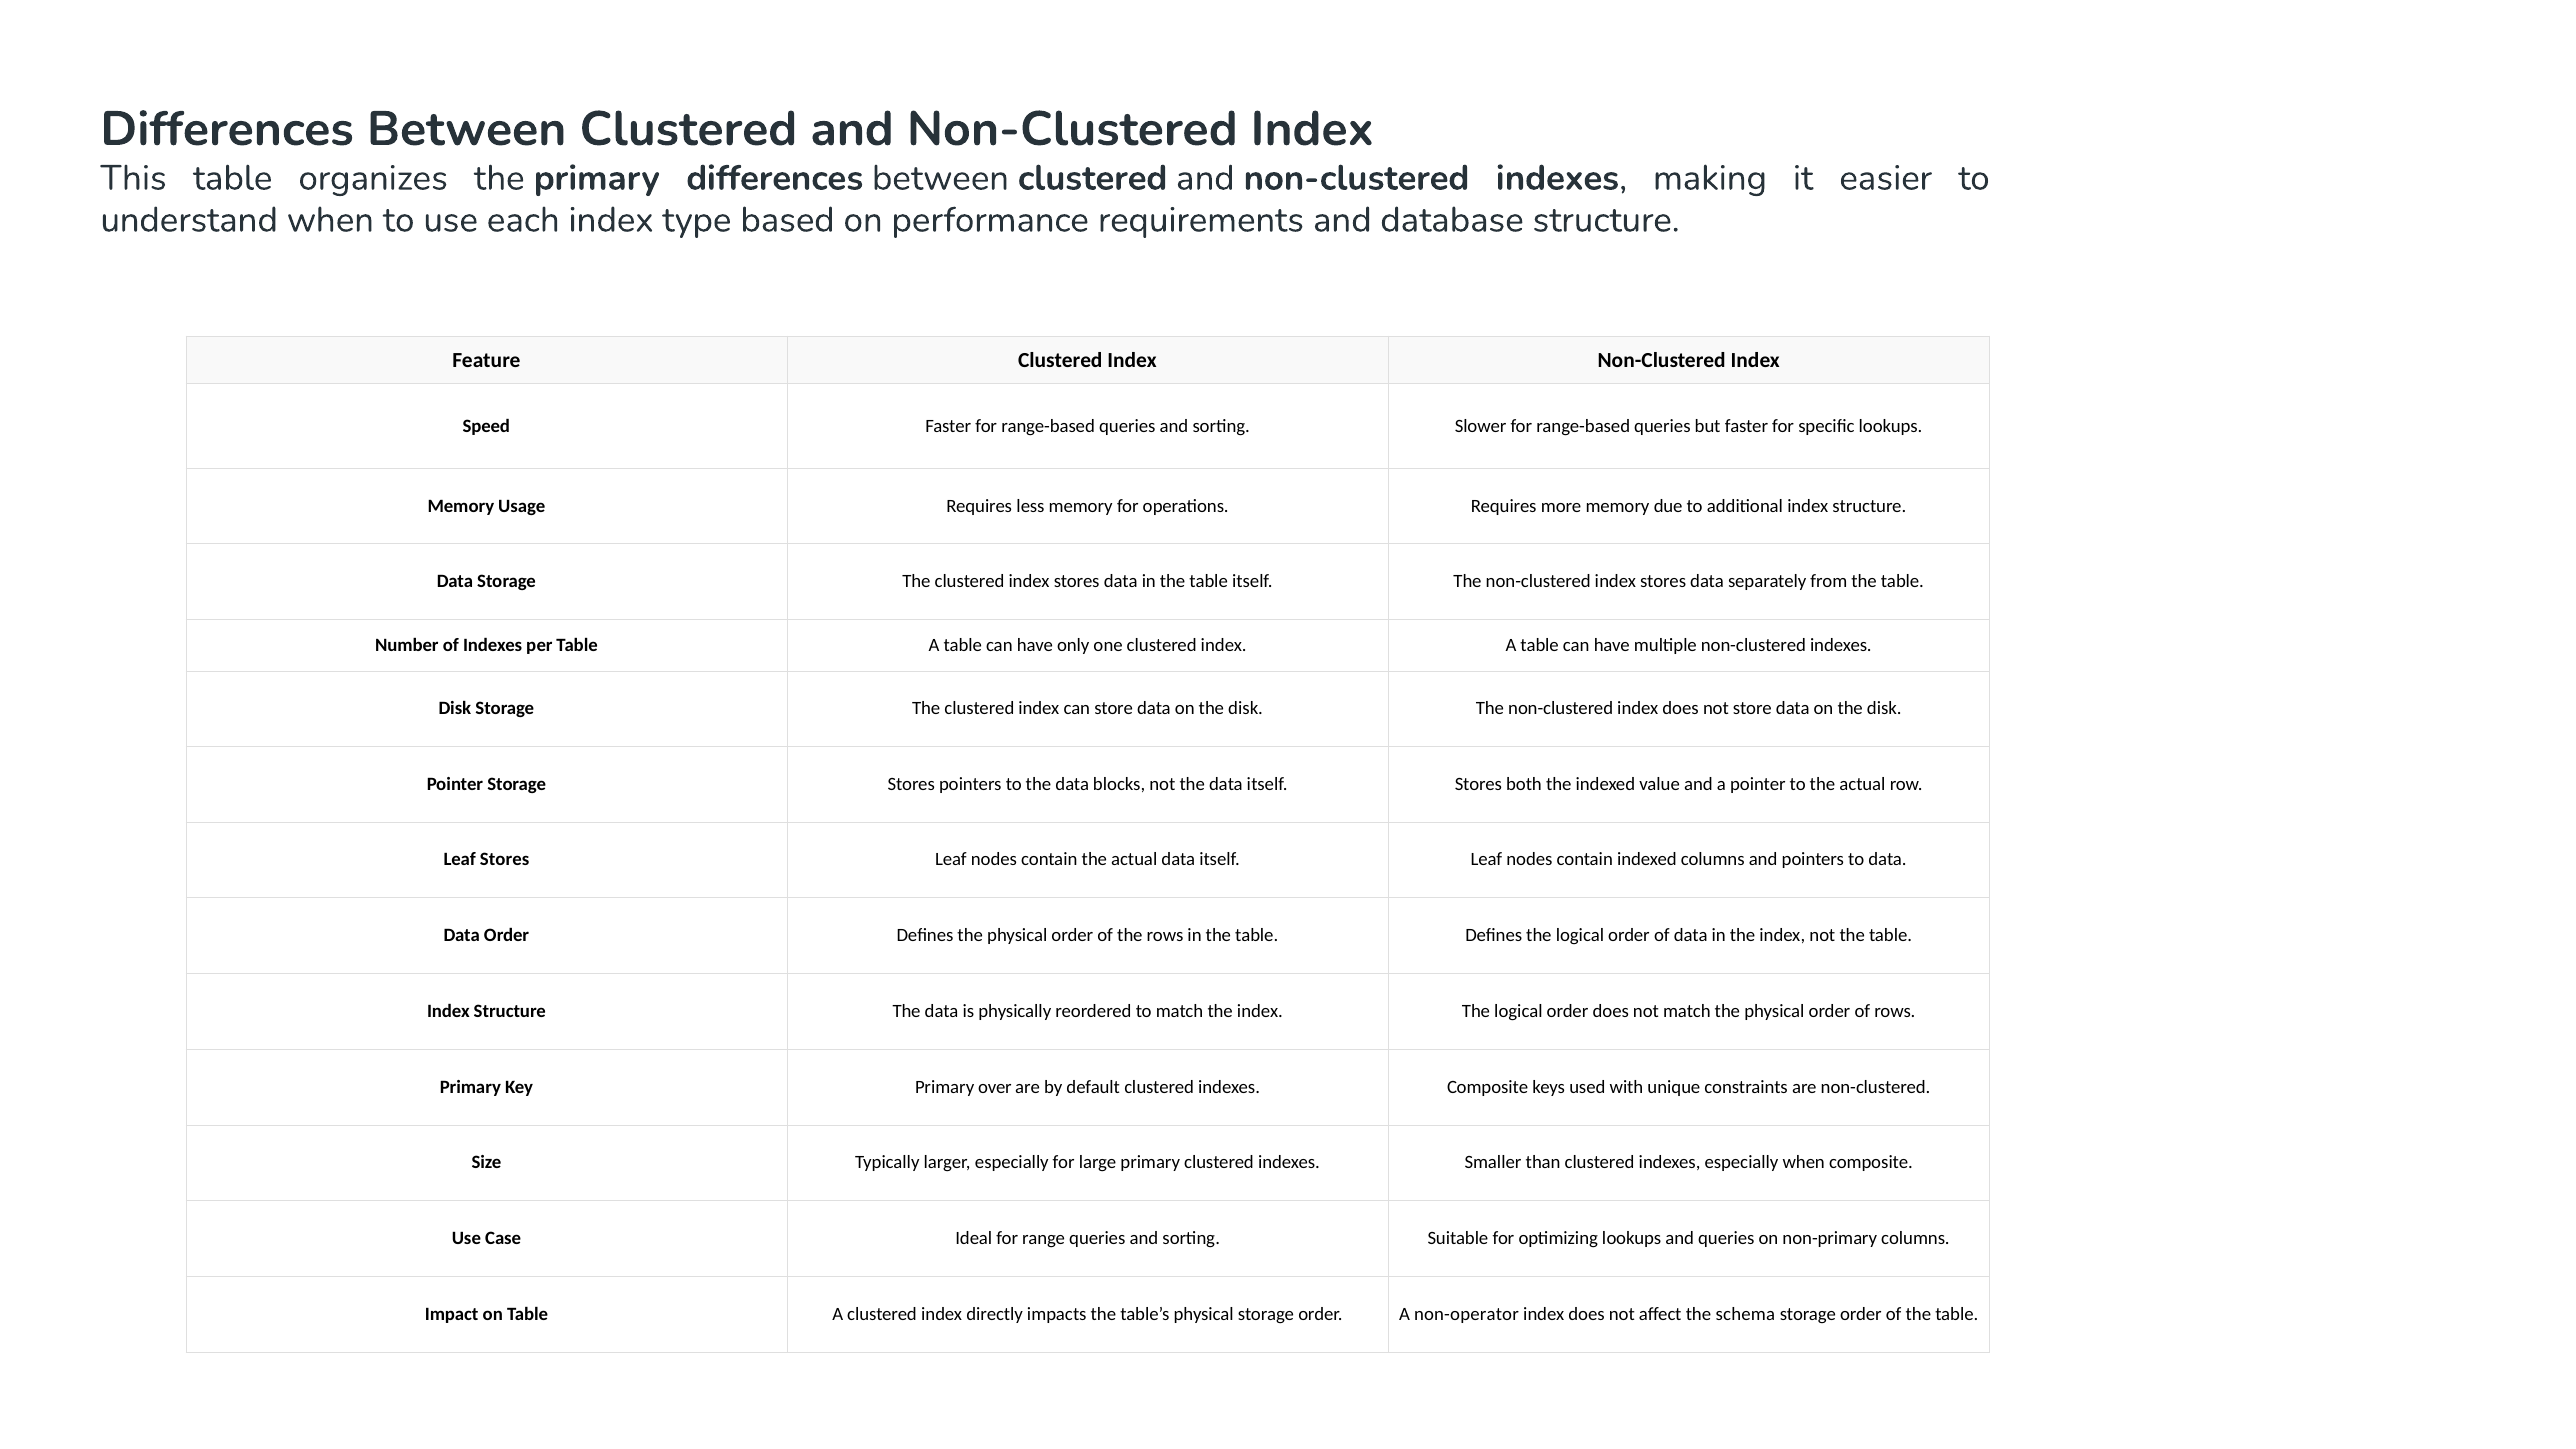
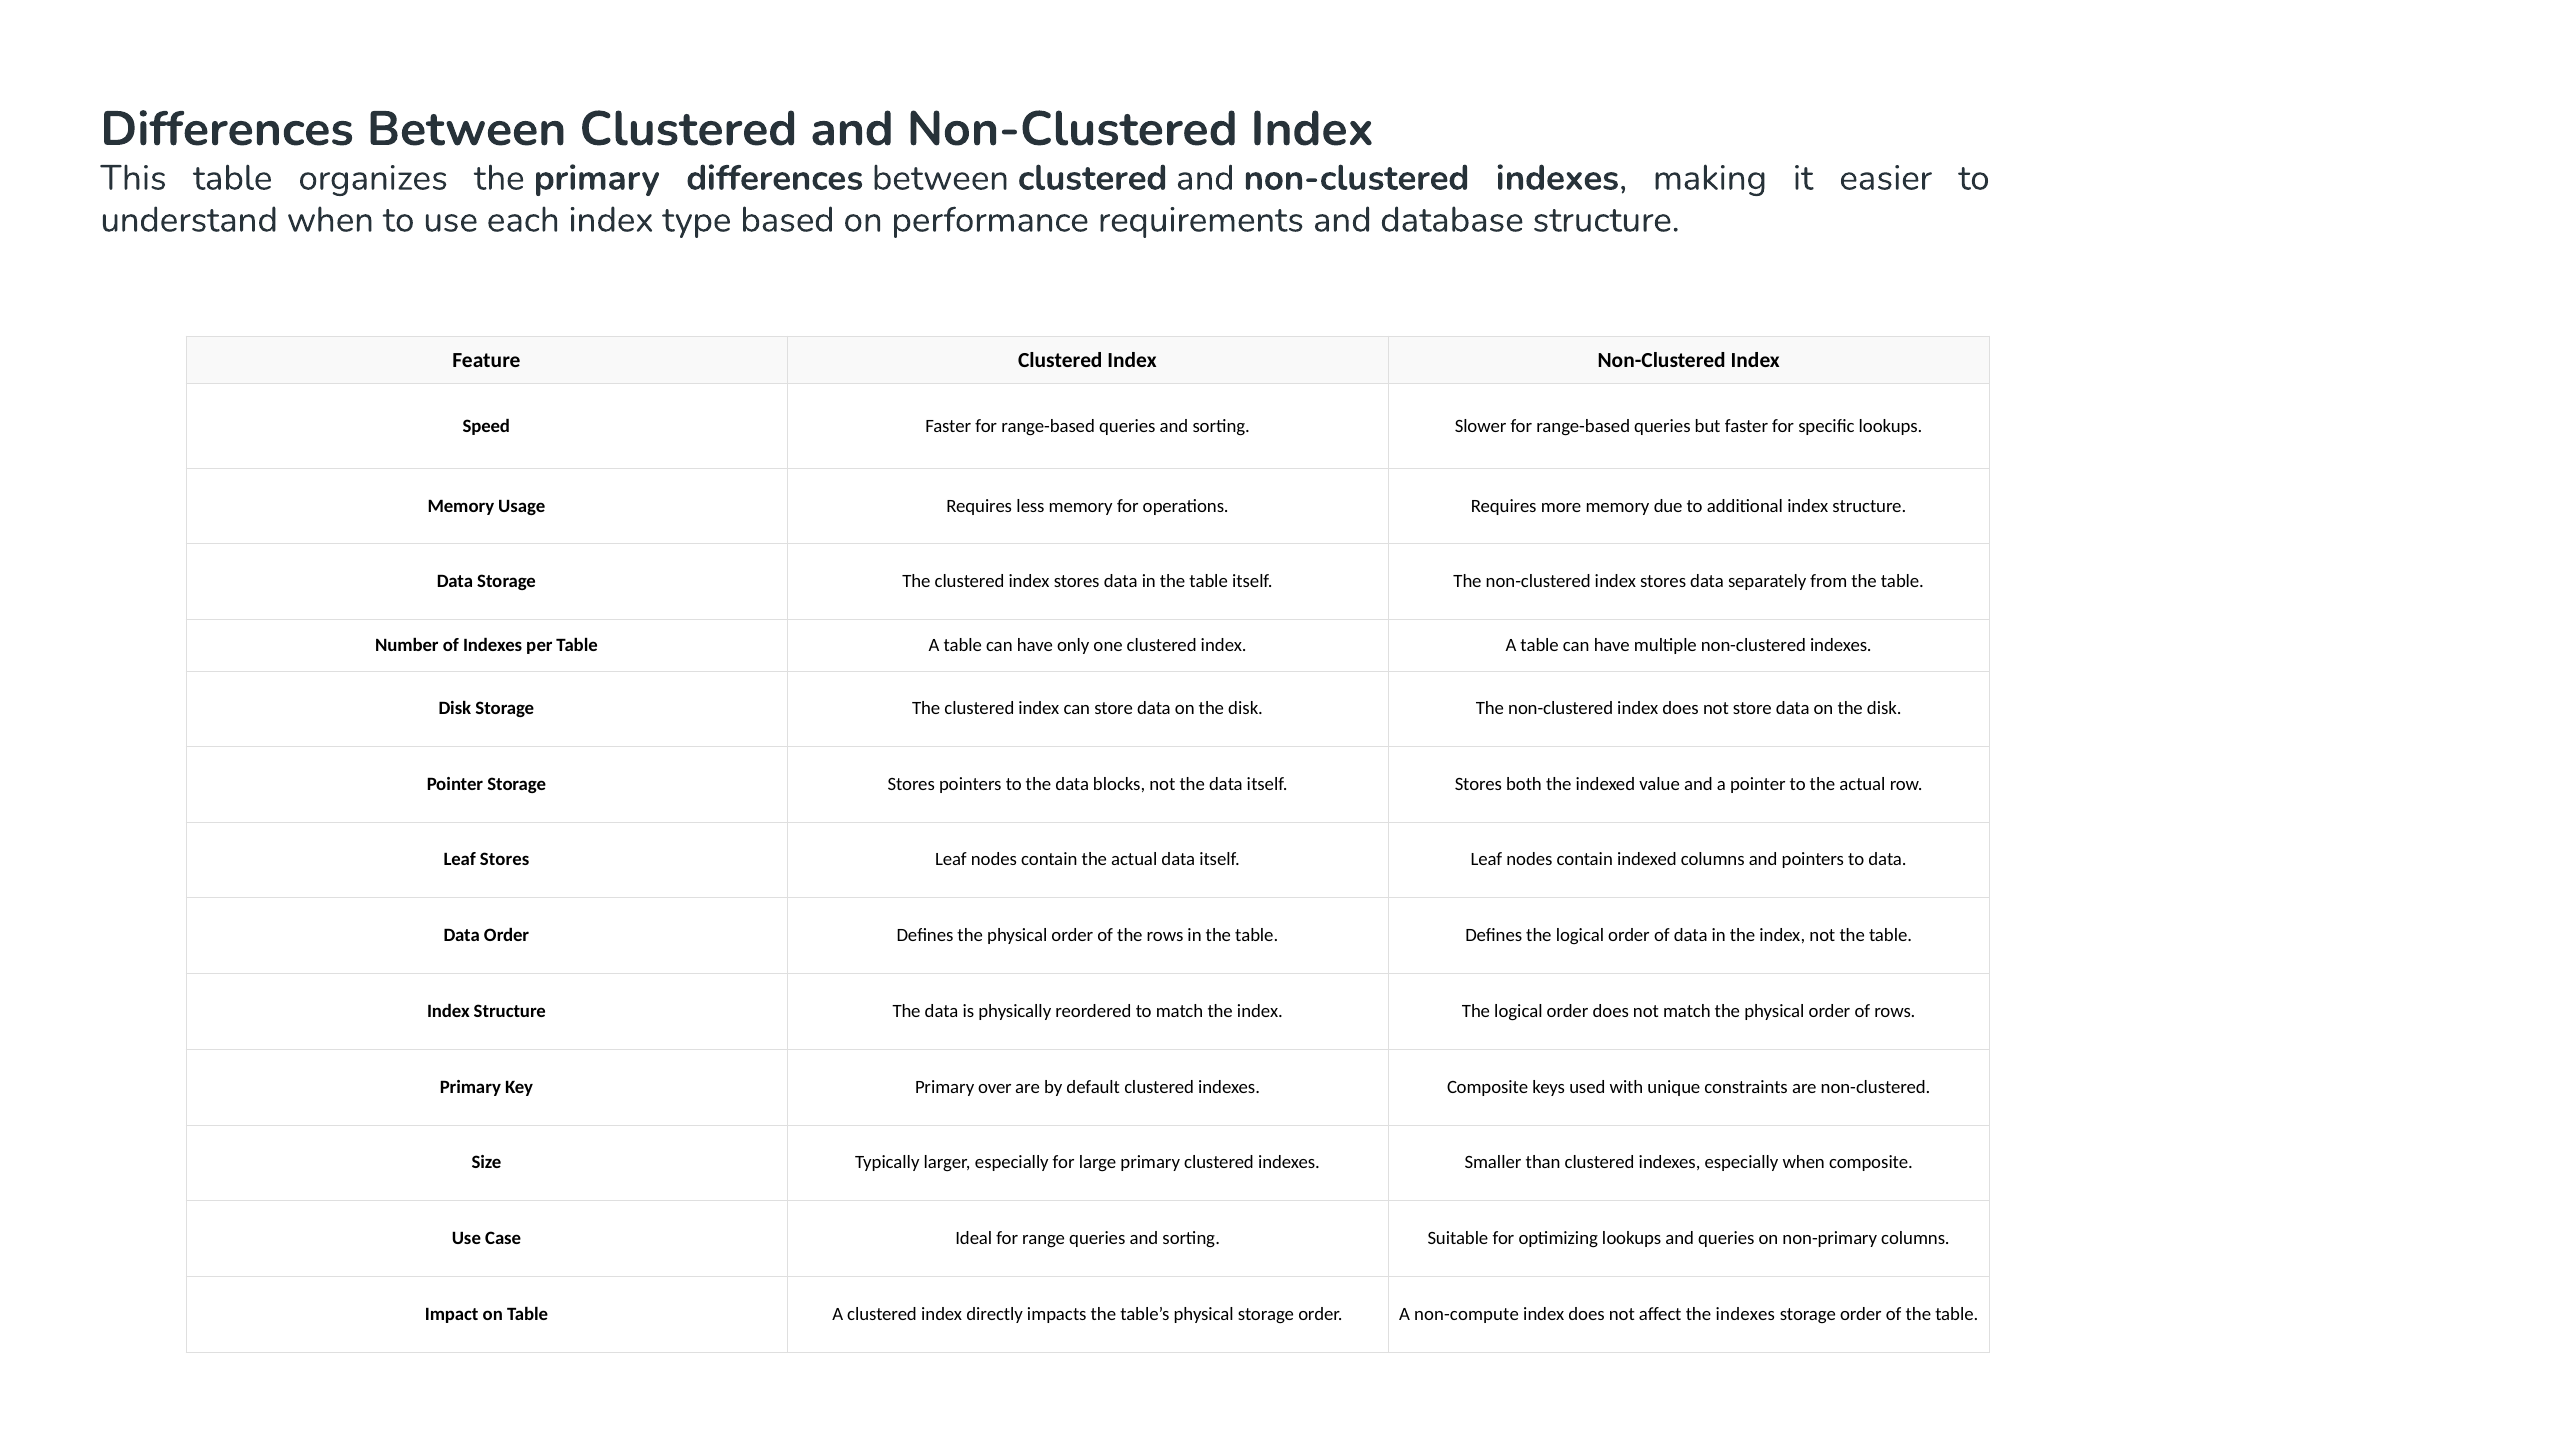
non-operator: non-operator -> non-compute
the schema: schema -> indexes
